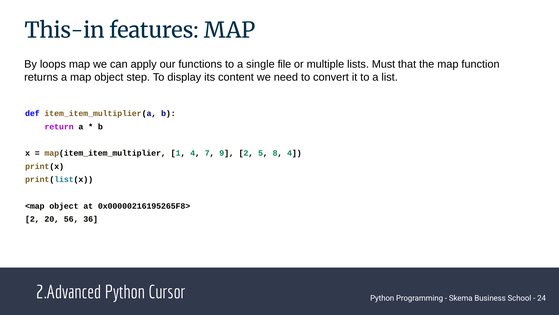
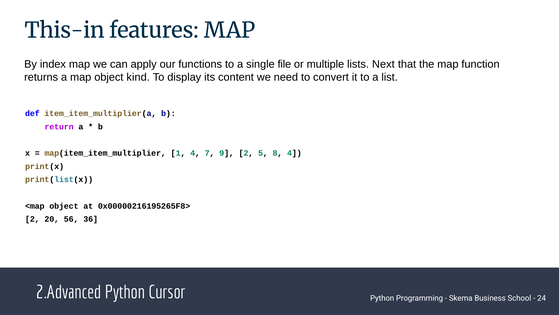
loops: loops -> index
Must: Must -> Next
step: step -> kind
